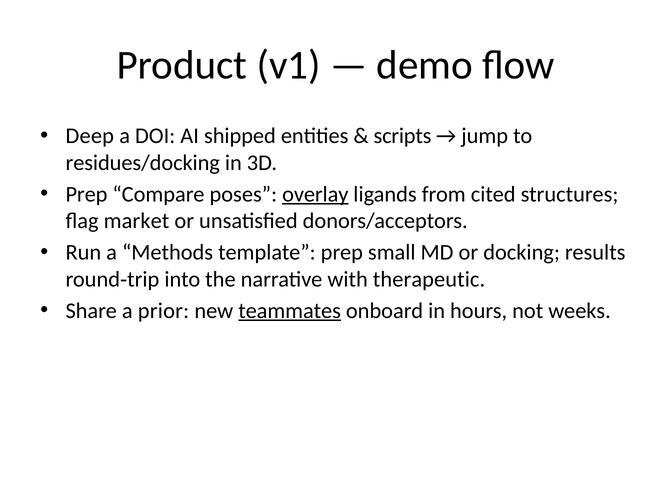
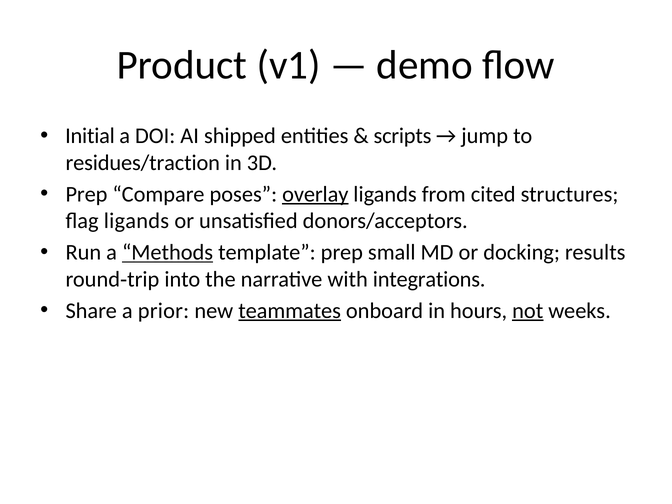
Deep: Deep -> Initial
residues/docking: residues/docking -> residues/traction
flag market: market -> ligands
Methods underline: none -> present
therapeutic: therapeutic -> integrations
not underline: none -> present
